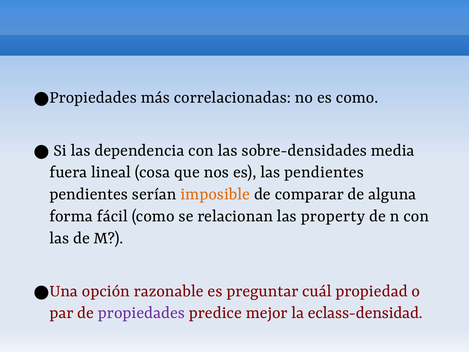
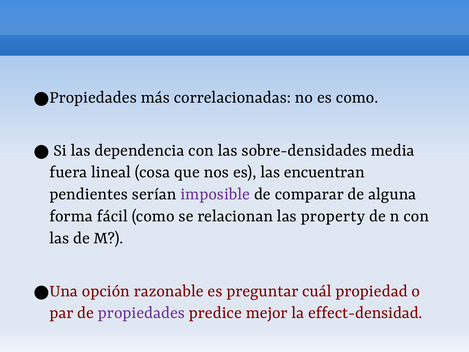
las pendientes: pendientes -> encuentran
imposible colour: orange -> purple
eclass-densidad: eclass-densidad -> effect-densidad
